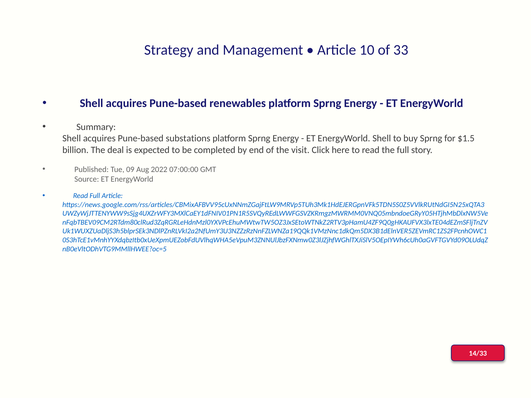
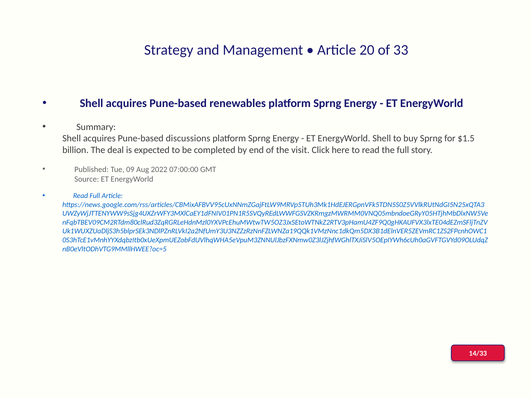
10: 10 -> 20
substations: substations -> discussions
